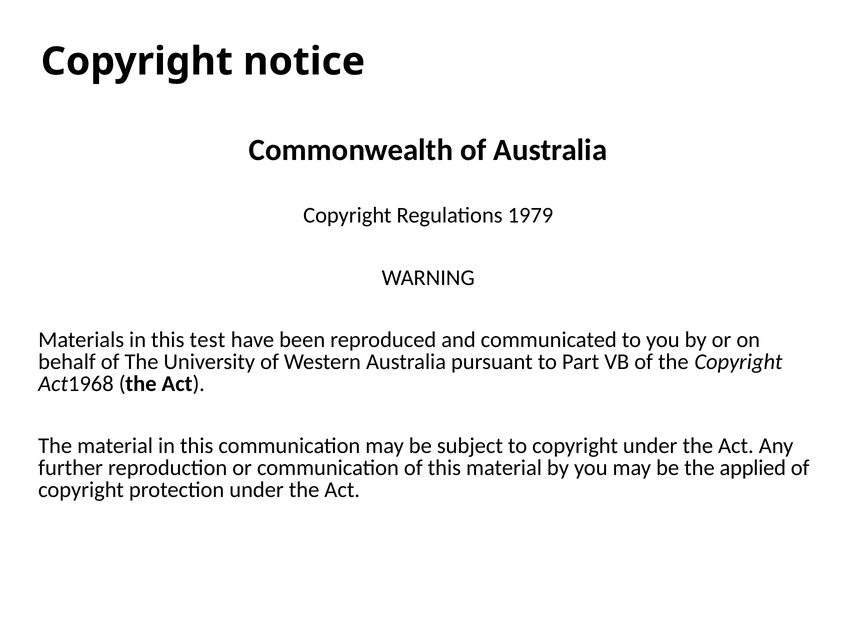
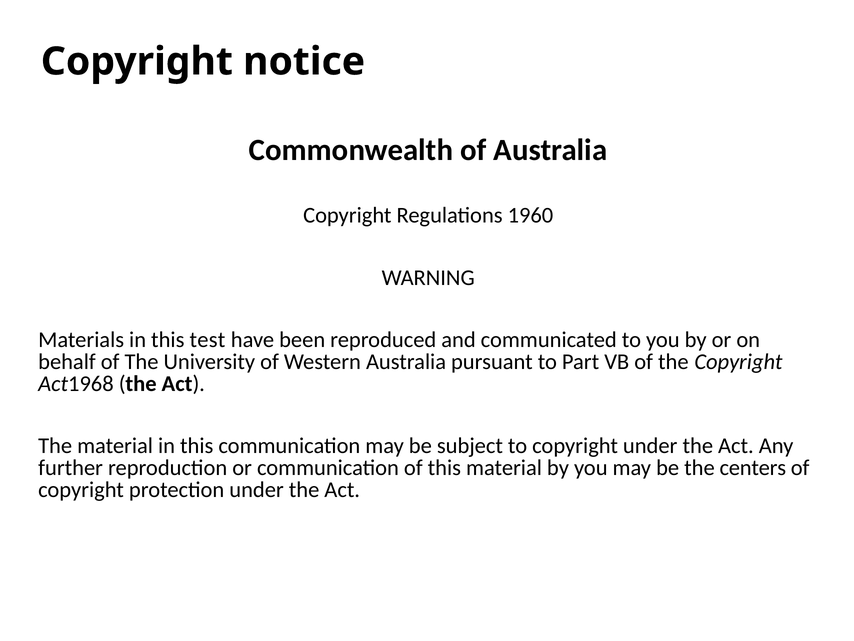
1979: 1979 -> 1960
applied: applied -> centers
